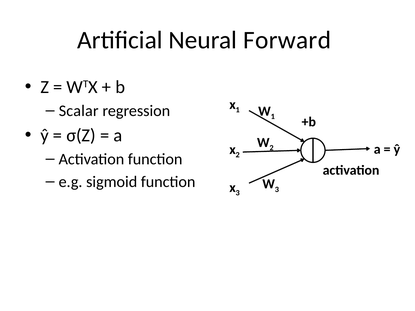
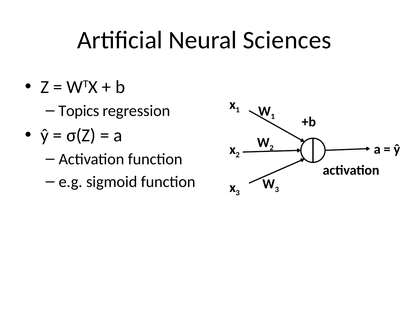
Forward: Forward -> Sciences
Scalar: Scalar -> Topics
